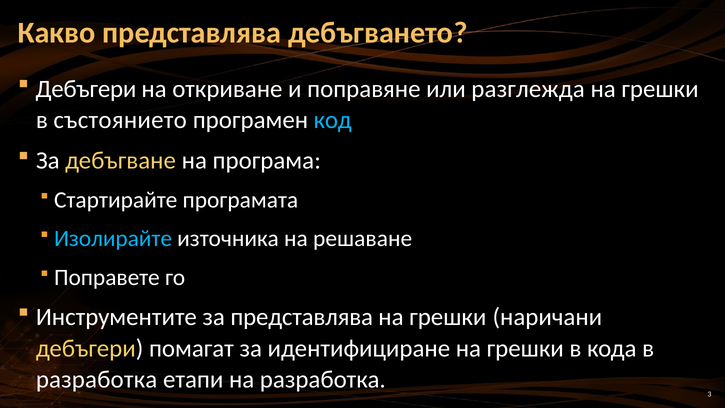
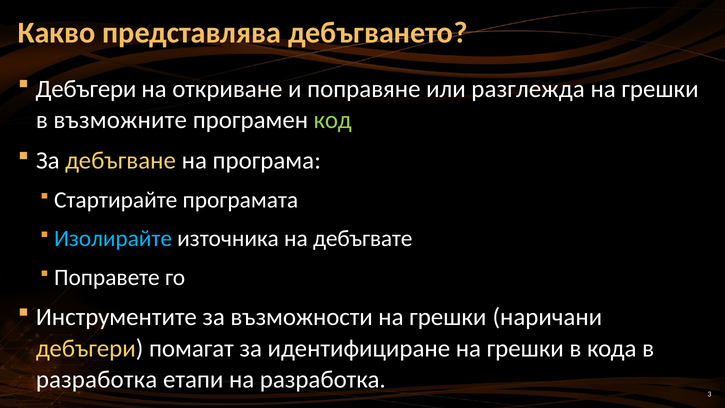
състоянието: състоянието -> възможните
код colour: light blue -> light green
решаване: решаване -> дебъгвате
за представлява: представлява -> възможности
